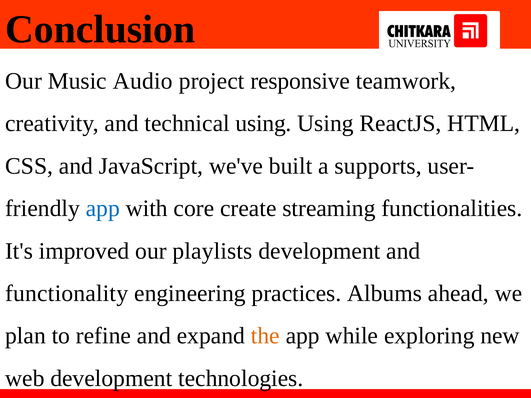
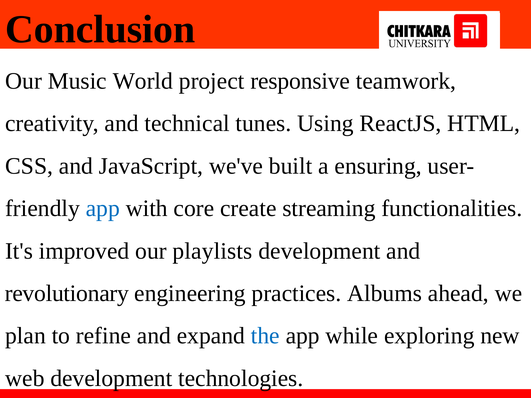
Audio: Audio -> World
technical using: using -> tunes
supports: supports -> ensuring
functionality: functionality -> revolutionary
the colour: orange -> blue
